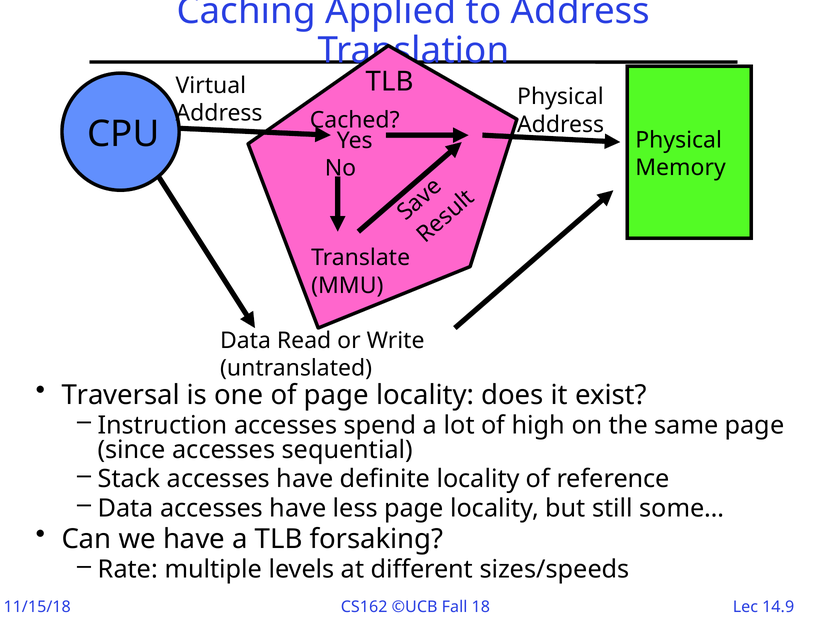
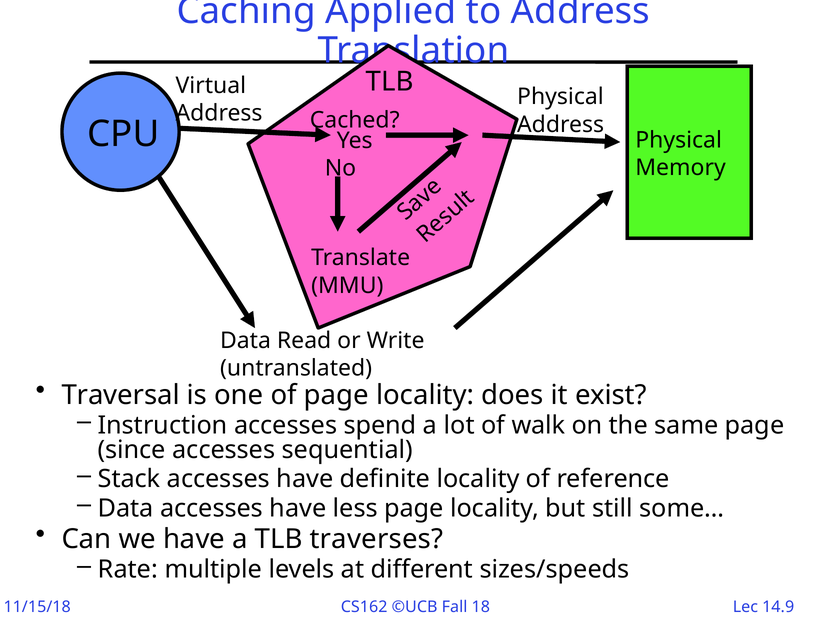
high: high -> walk
forsaking: forsaking -> traverses
